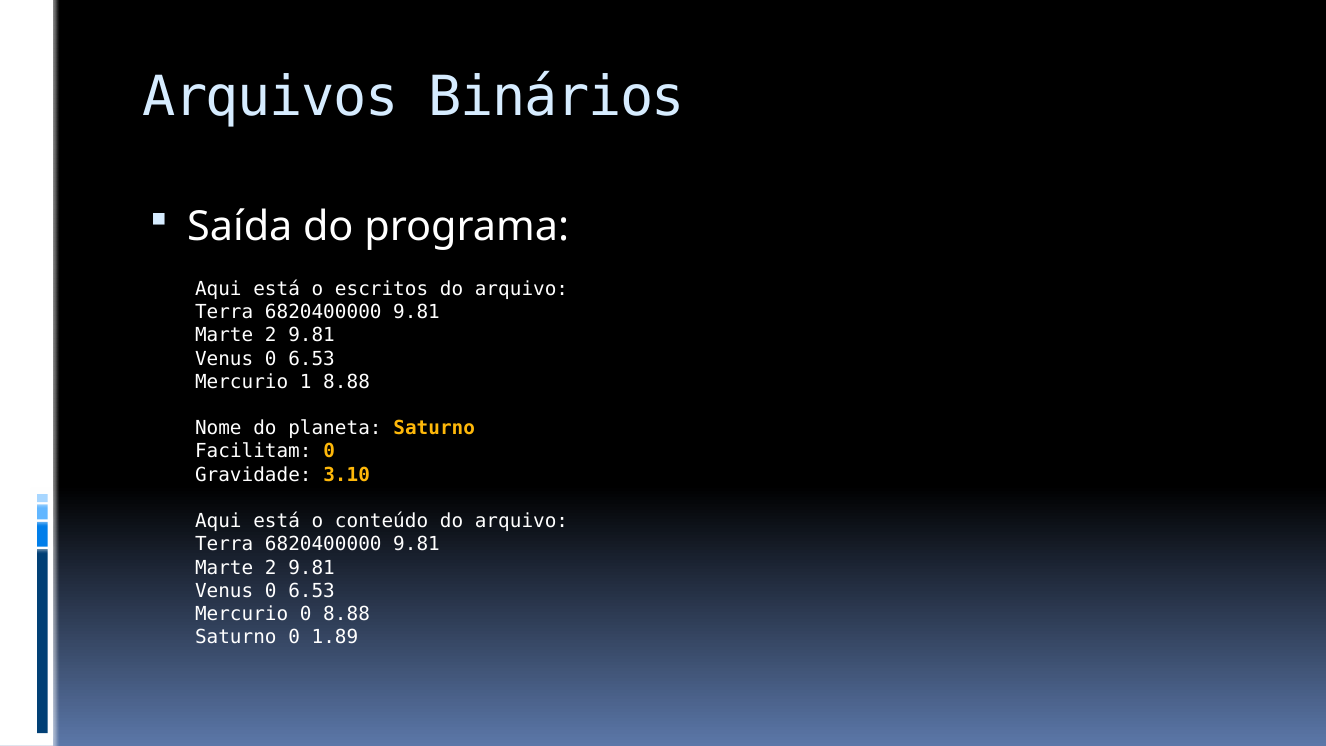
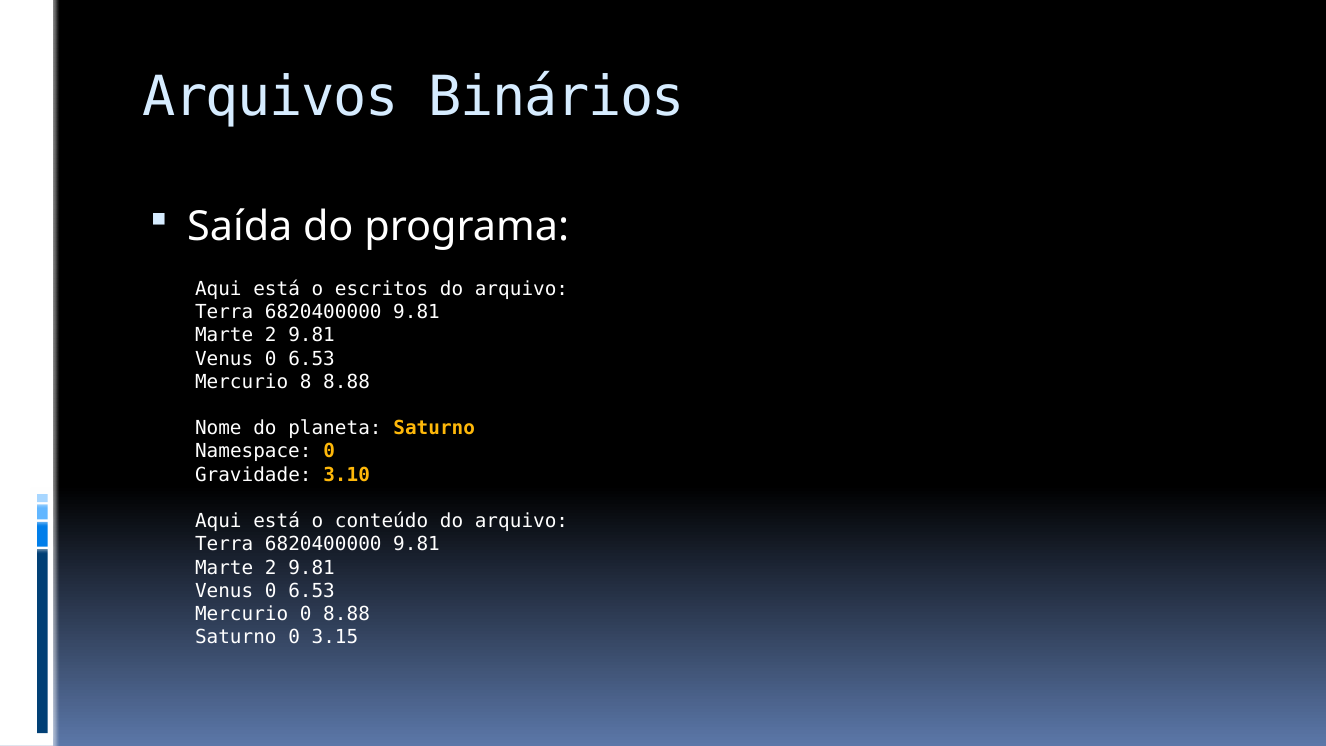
1: 1 -> 8
Facilitam: Facilitam -> Namespace
1.89: 1.89 -> 3.15
